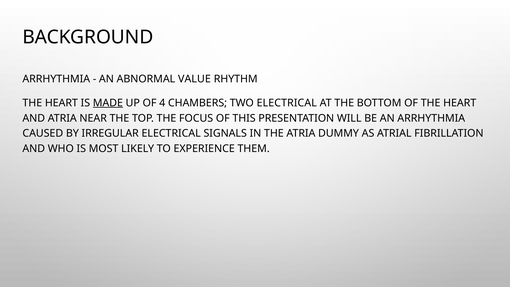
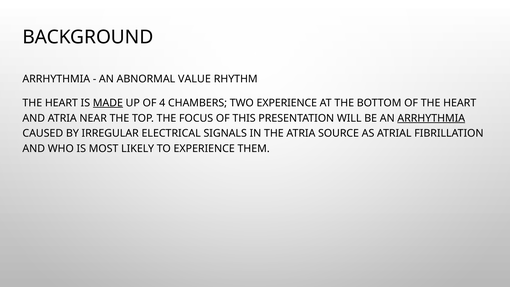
TWO ELECTRICAL: ELECTRICAL -> EXPERIENCE
ARRHYTHMIA at (431, 118) underline: none -> present
DUMMY: DUMMY -> SOURCE
